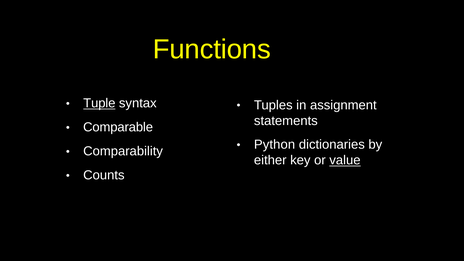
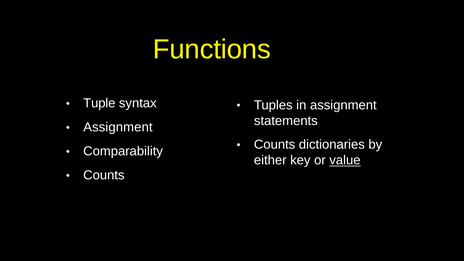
Tuple underline: present -> none
Comparable at (118, 127): Comparable -> Assignment
Python at (275, 145): Python -> Counts
